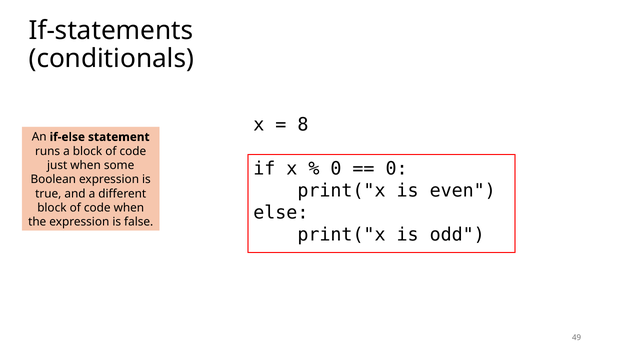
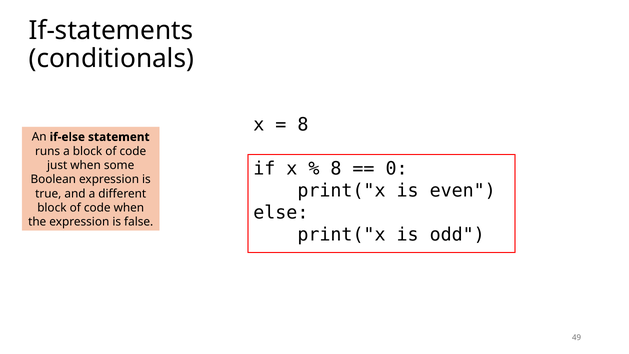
0 at (336, 169): 0 -> 8
